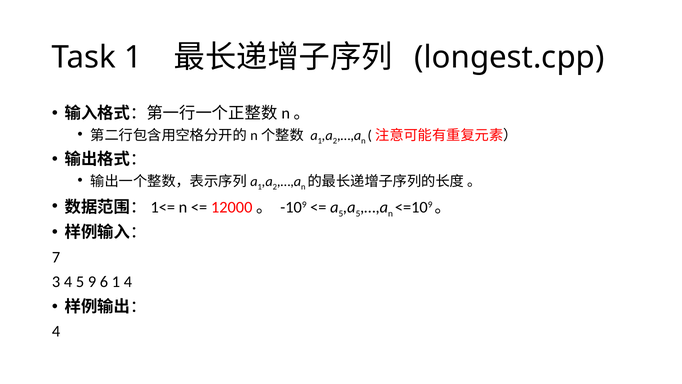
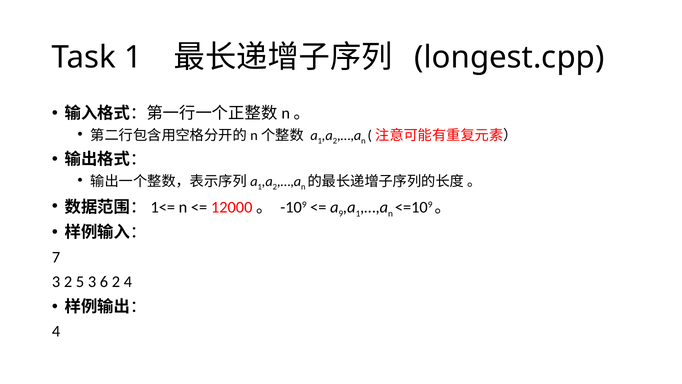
5 at (341, 213): 5 -> 9
5 at (358, 213): 5 -> 1
3 4: 4 -> 2
5 9: 9 -> 3
6 1: 1 -> 2
